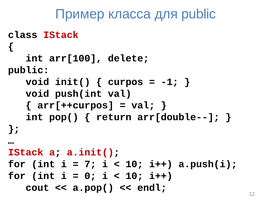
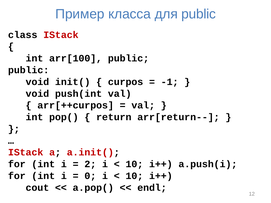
arr[100 delete: delete -> public
arr[double--: arr[double-- -> arr[return--
7: 7 -> 2
